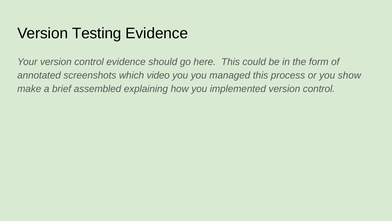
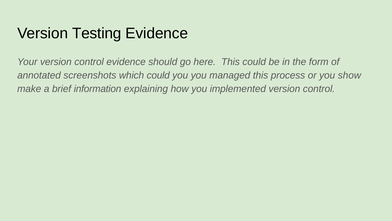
which video: video -> could
assembled: assembled -> information
